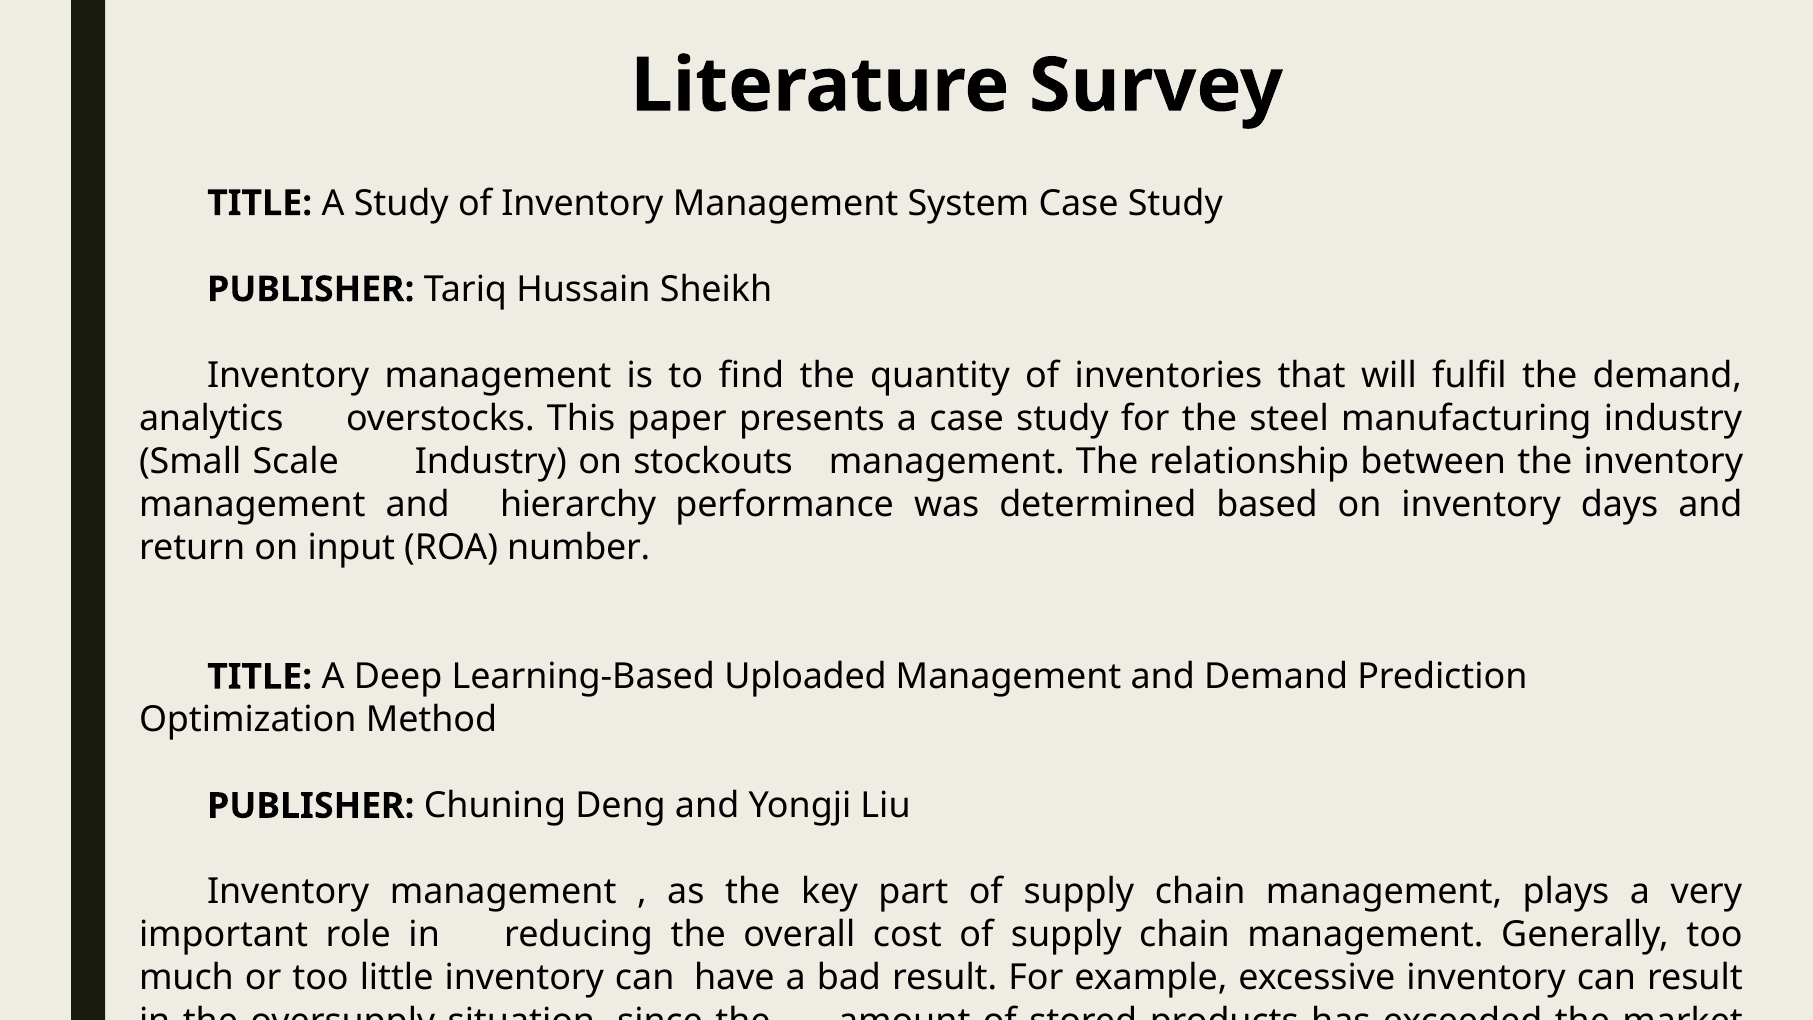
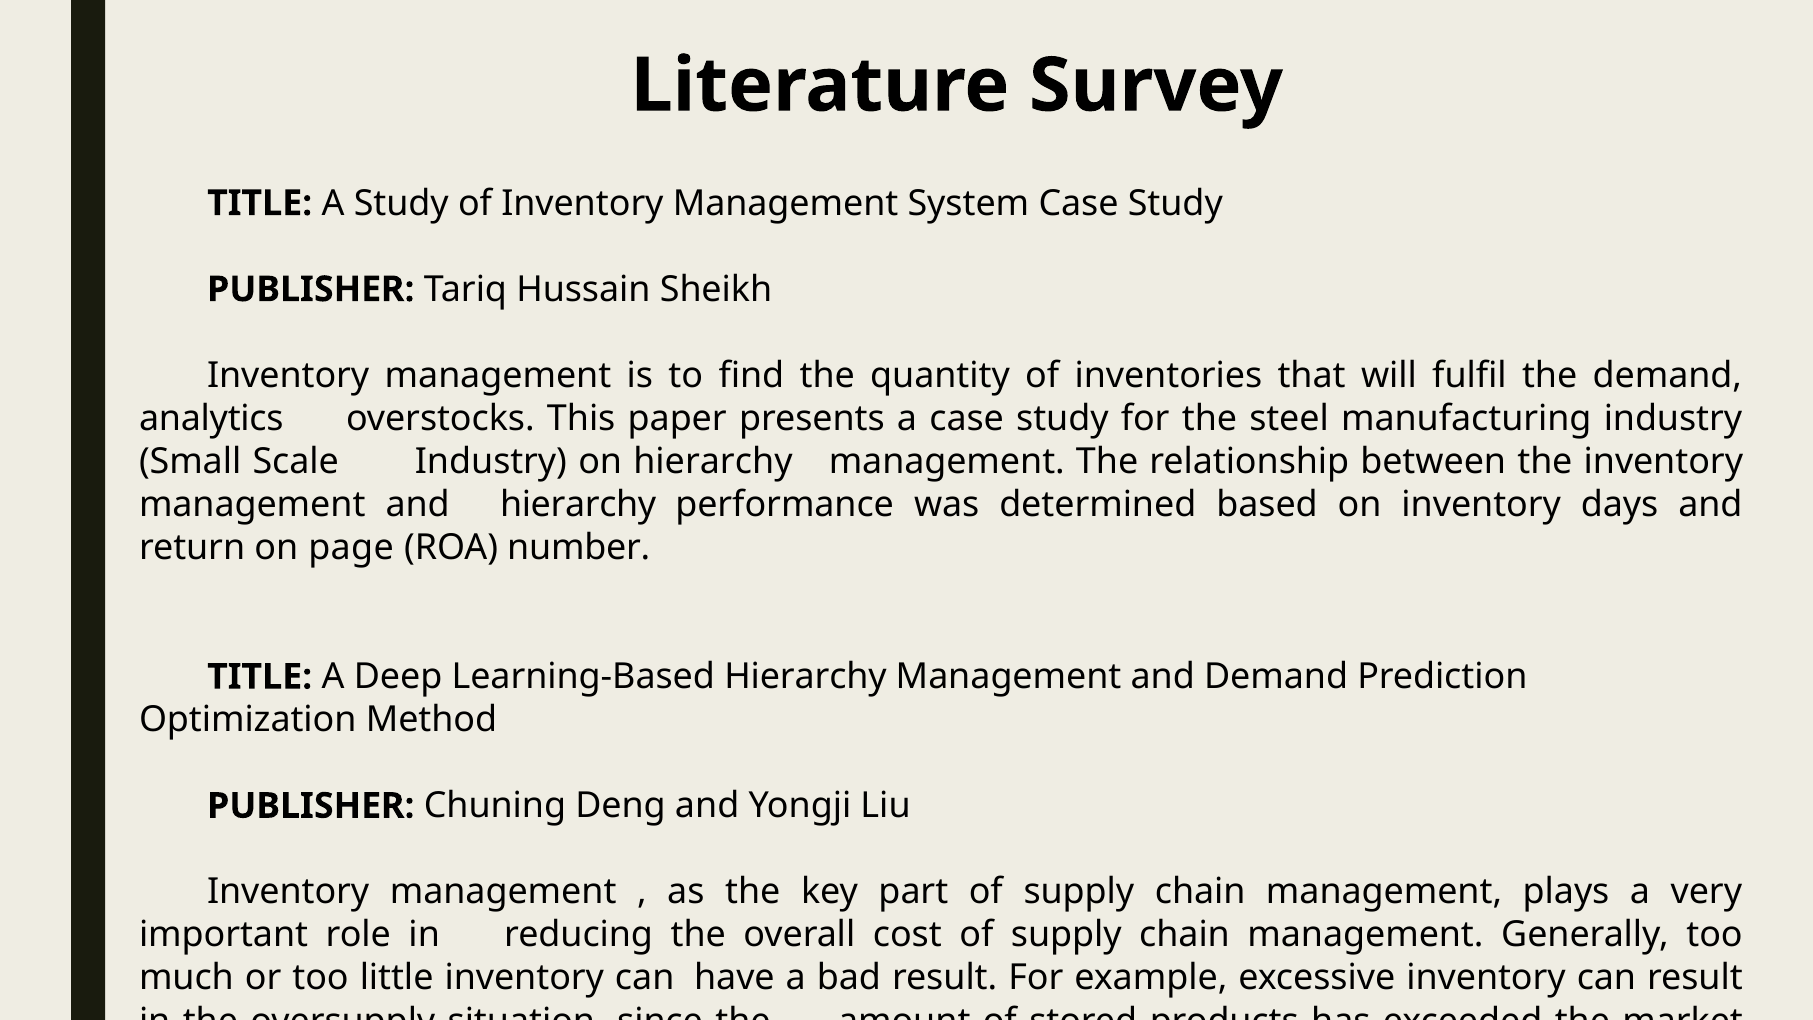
on stockouts: stockouts -> hierarchy
input: input -> page
Learning-Based Uploaded: Uploaded -> Hierarchy
